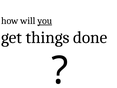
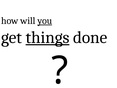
things underline: none -> present
